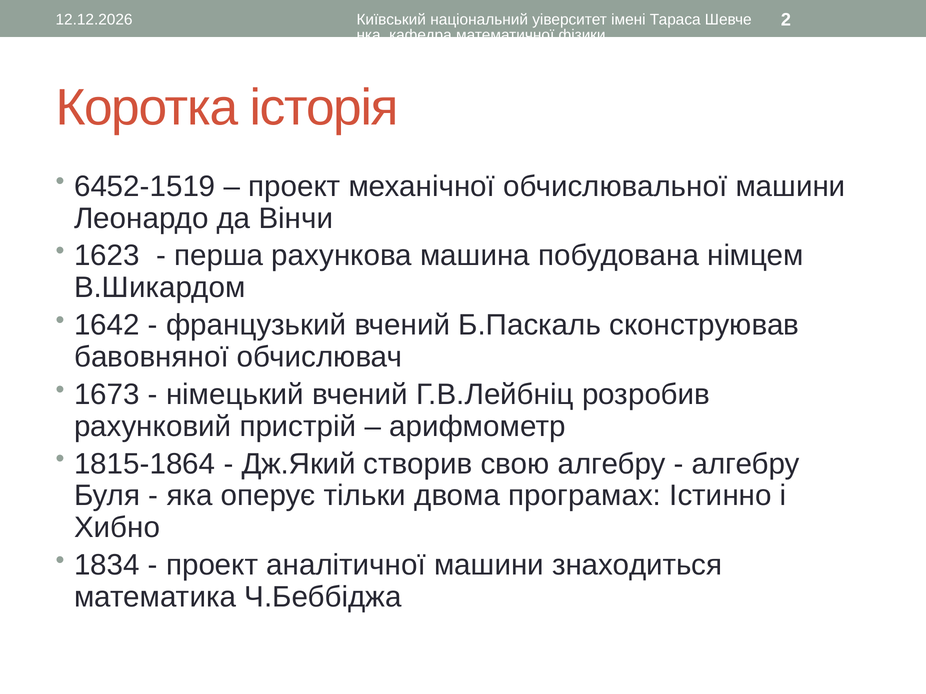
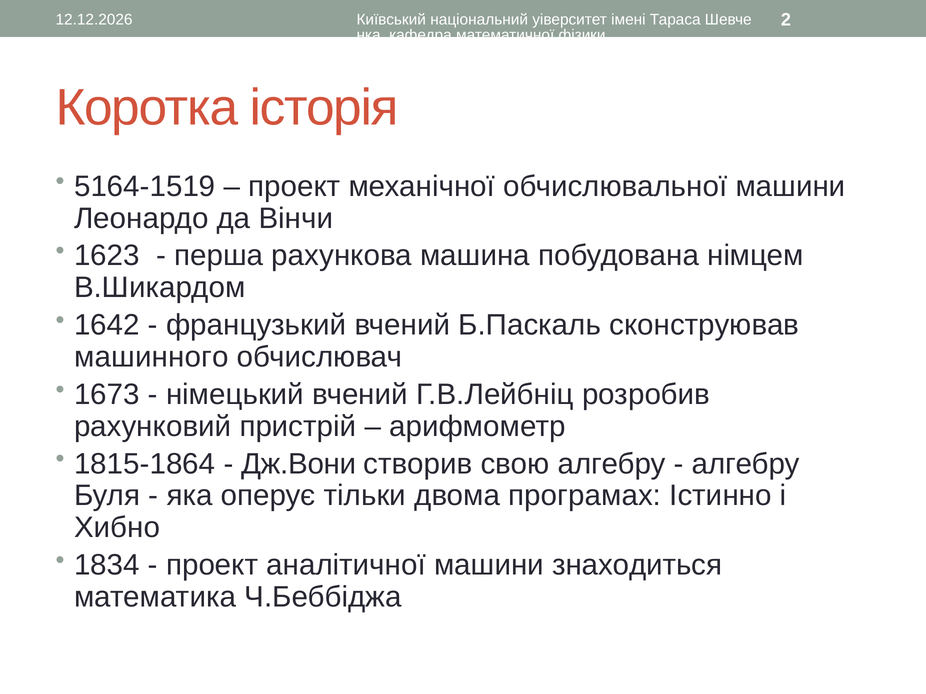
6452-1519: 6452-1519 -> 5164-1519
бавовняної: бавовняної -> машинного
Дж.Який: Дж.Який -> Дж.Вони
